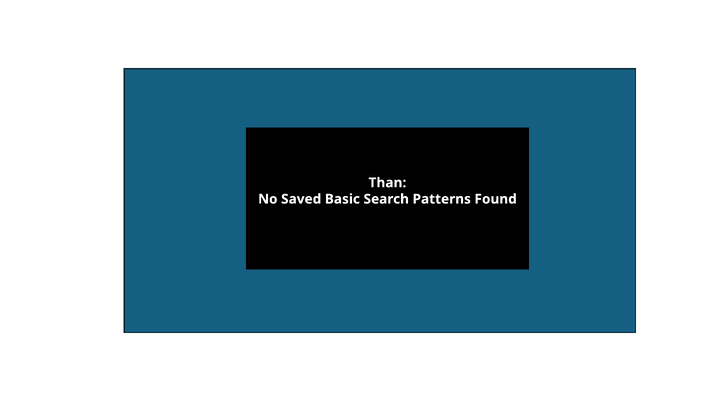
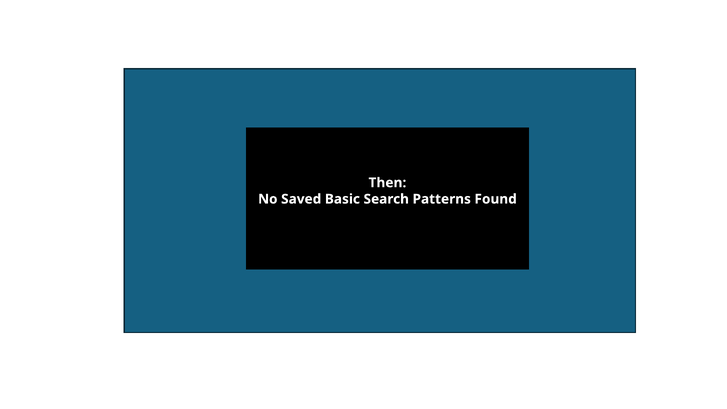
Than: Than -> Then
